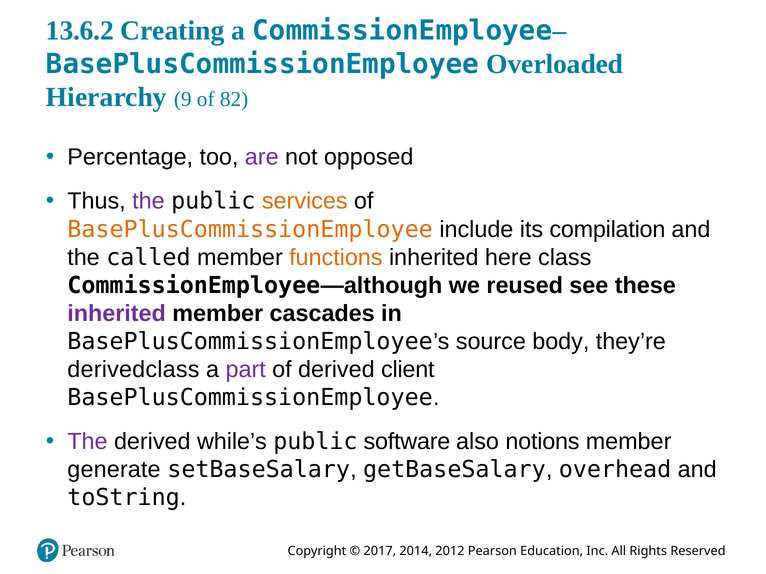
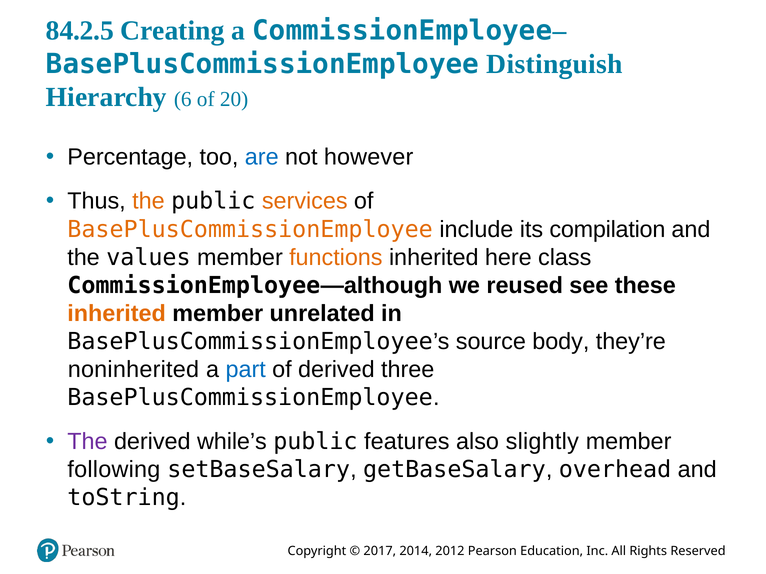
13.6.2: 13.6.2 -> 84.2.5
Overloaded: Overloaded -> Distinguish
9: 9 -> 6
82: 82 -> 20
are colour: purple -> blue
opposed: opposed -> however
the at (148, 201) colour: purple -> orange
called: called -> values
inherited at (117, 314) colour: purple -> orange
cascades: cascades -> unrelated
derivedclass: derivedclass -> noninherited
part colour: purple -> blue
client: client -> three
software: software -> features
notions: notions -> slightly
generate: generate -> following
